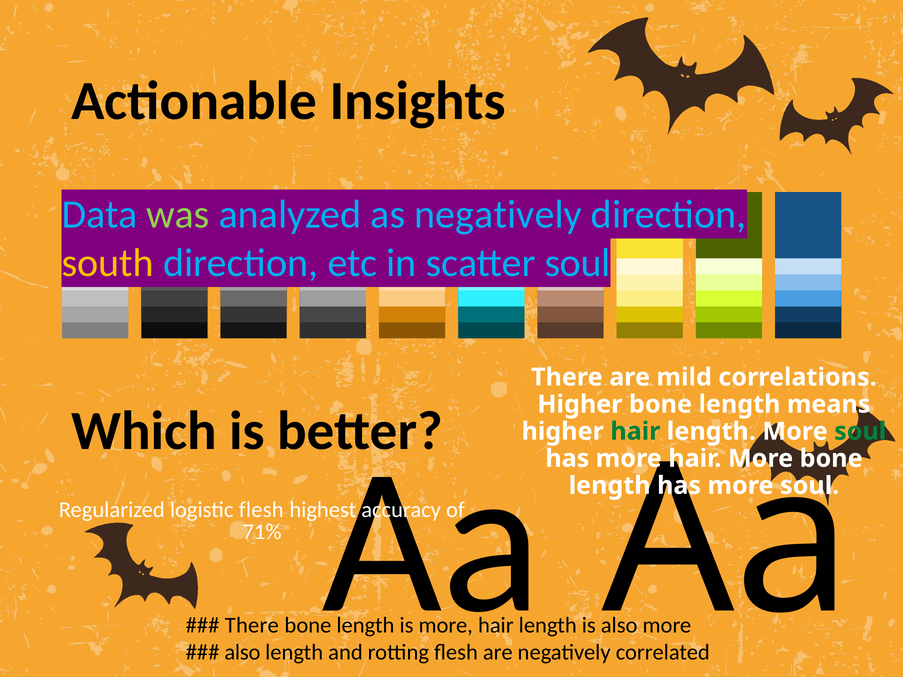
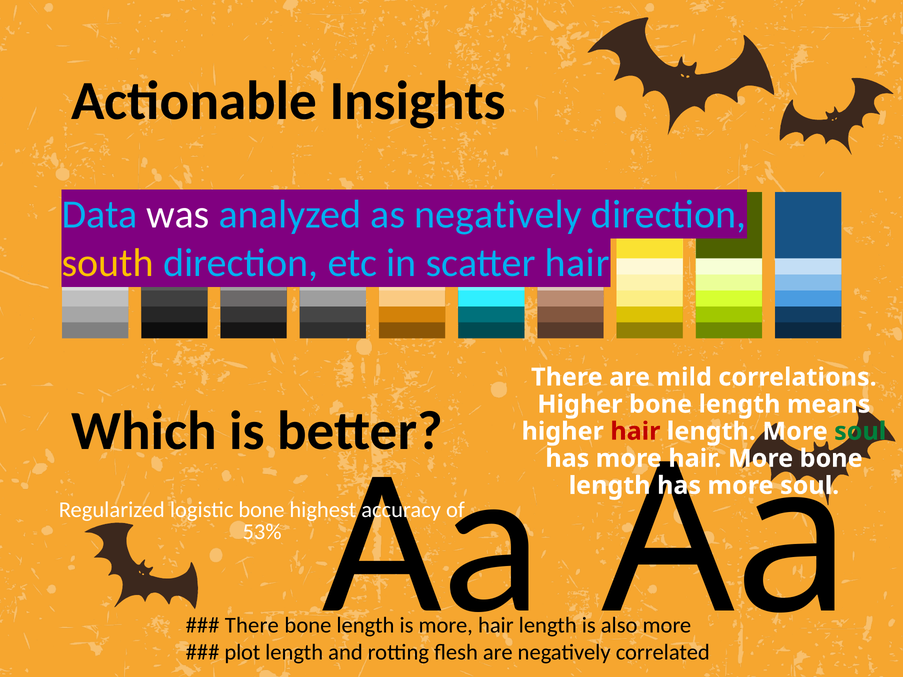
was colour: light green -> white
scatter soul: soul -> hair
hair at (635, 432) colour: green -> red
logistic flesh: flesh -> bone
71%: 71% -> 53%
also at (242, 652): also -> plot
